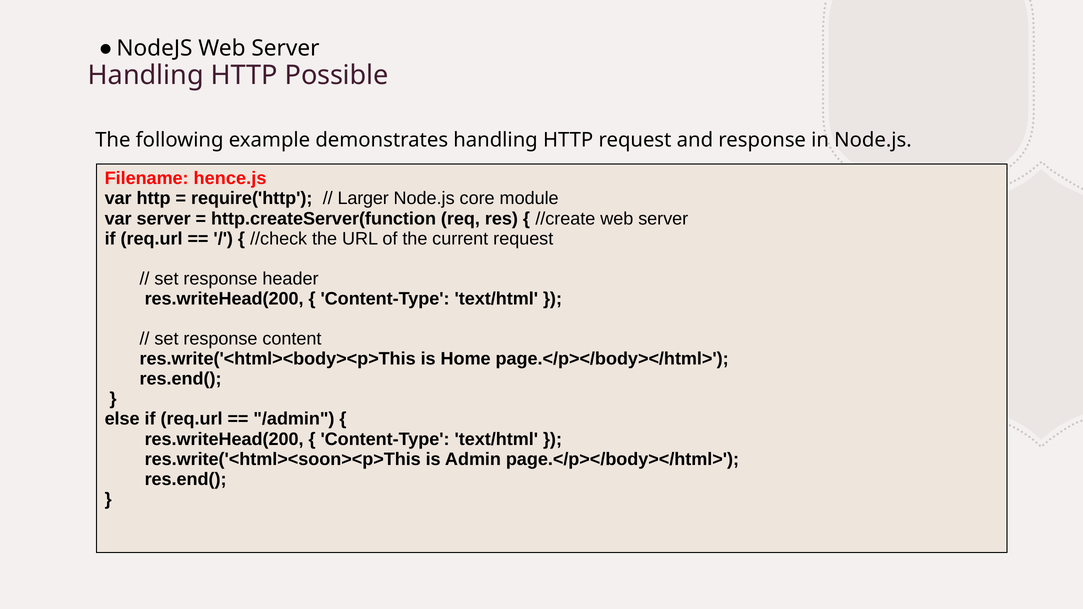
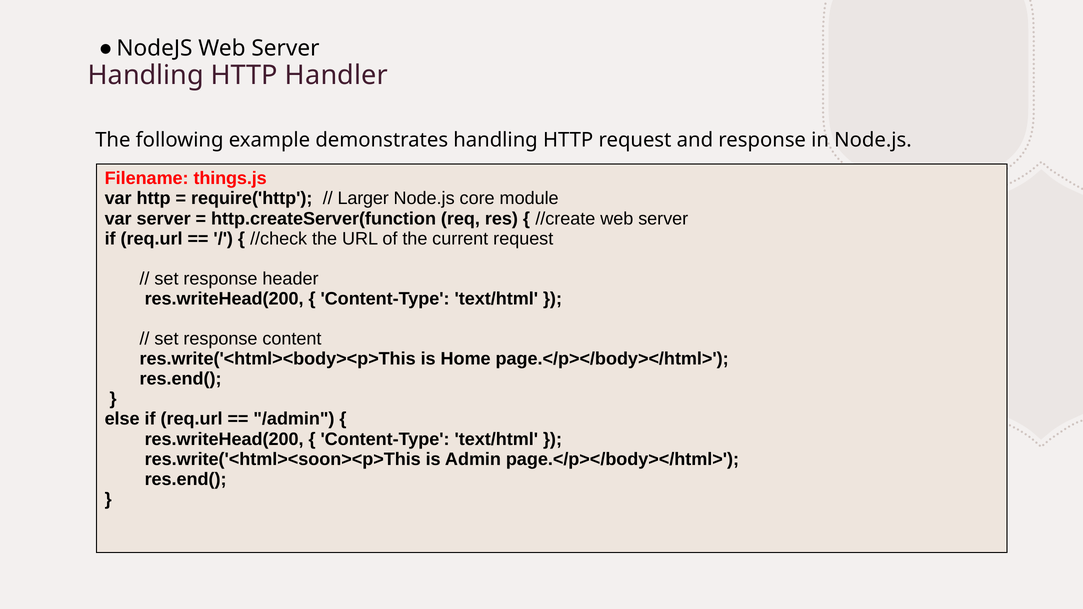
Possible: Possible -> Handler
hence.js: hence.js -> things.js
